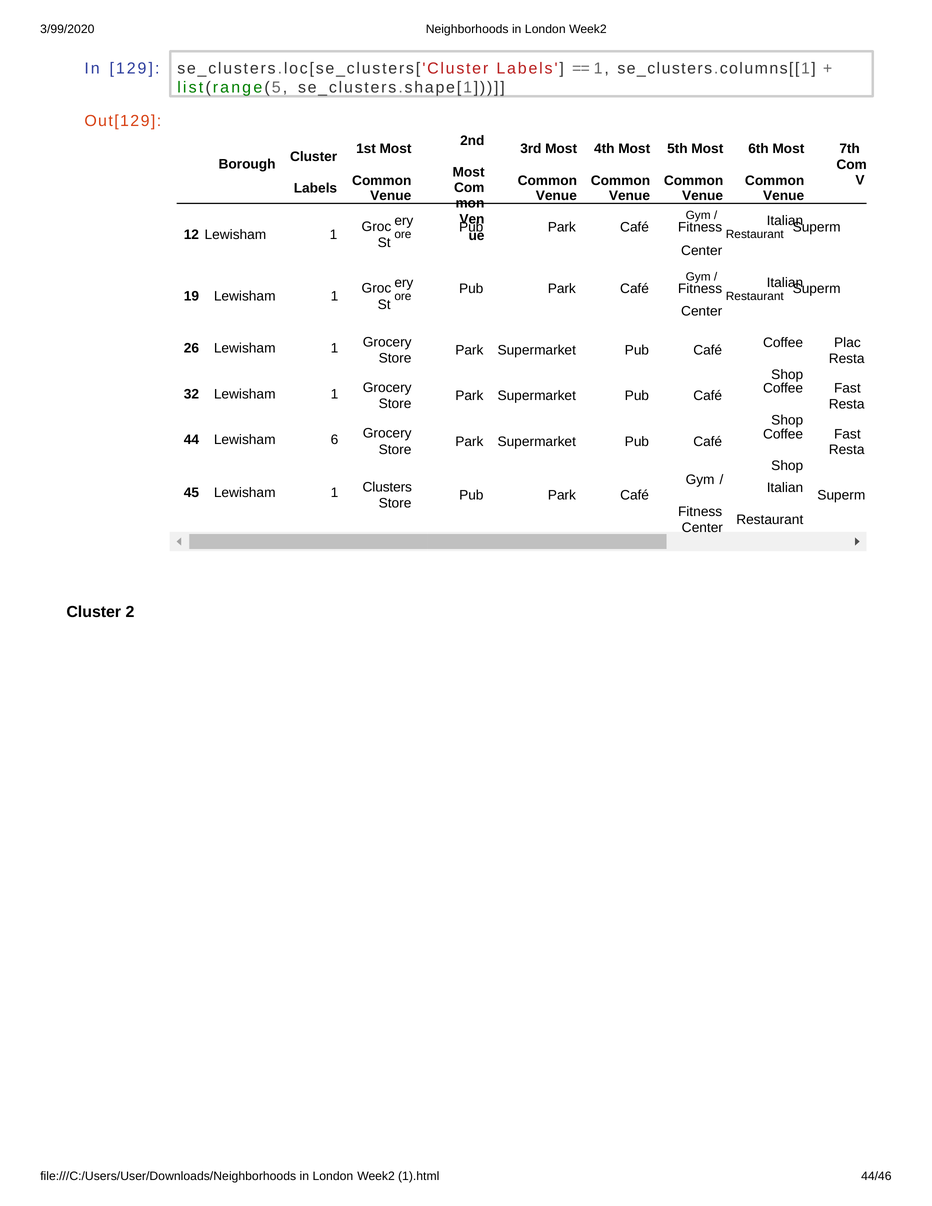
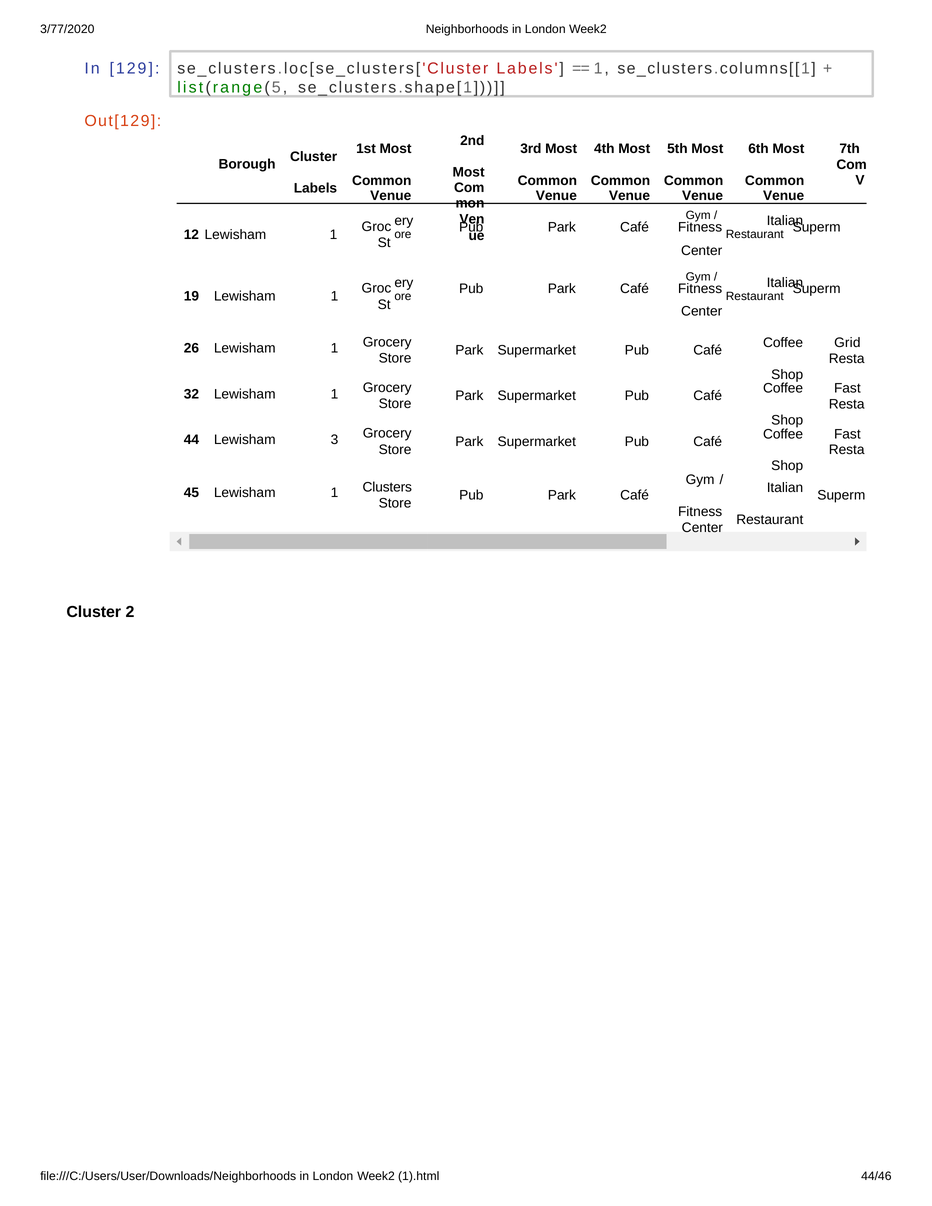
3/99/2020: 3/99/2020 -> 3/77/2020
Plac: Plac -> Grid
6: 6 -> 3
